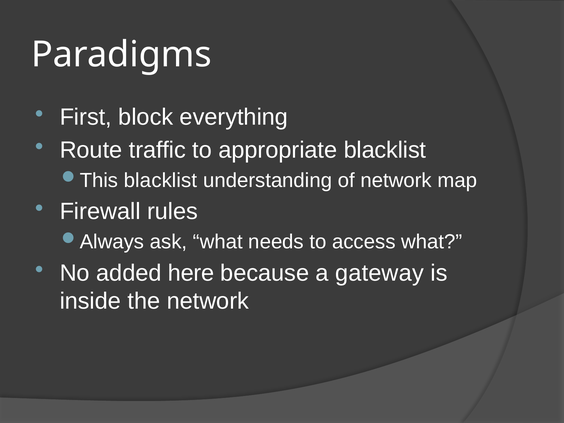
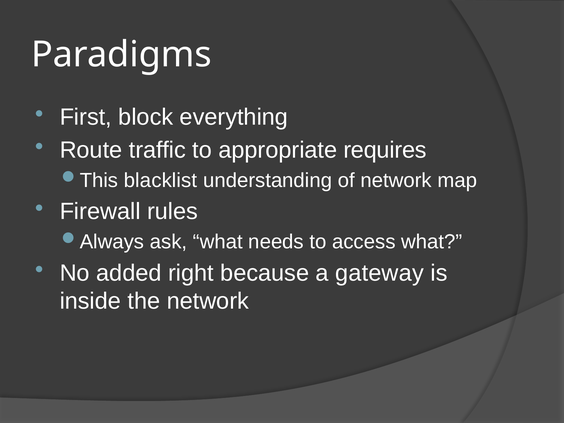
appropriate blacklist: blacklist -> requires
here: here -> right
